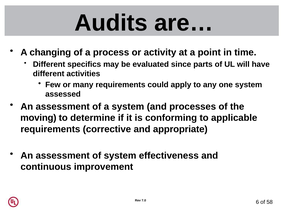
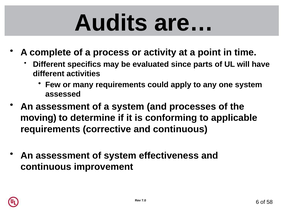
changing: changing -> complete
appropriate at (180, 129): appropriate -> continuous
